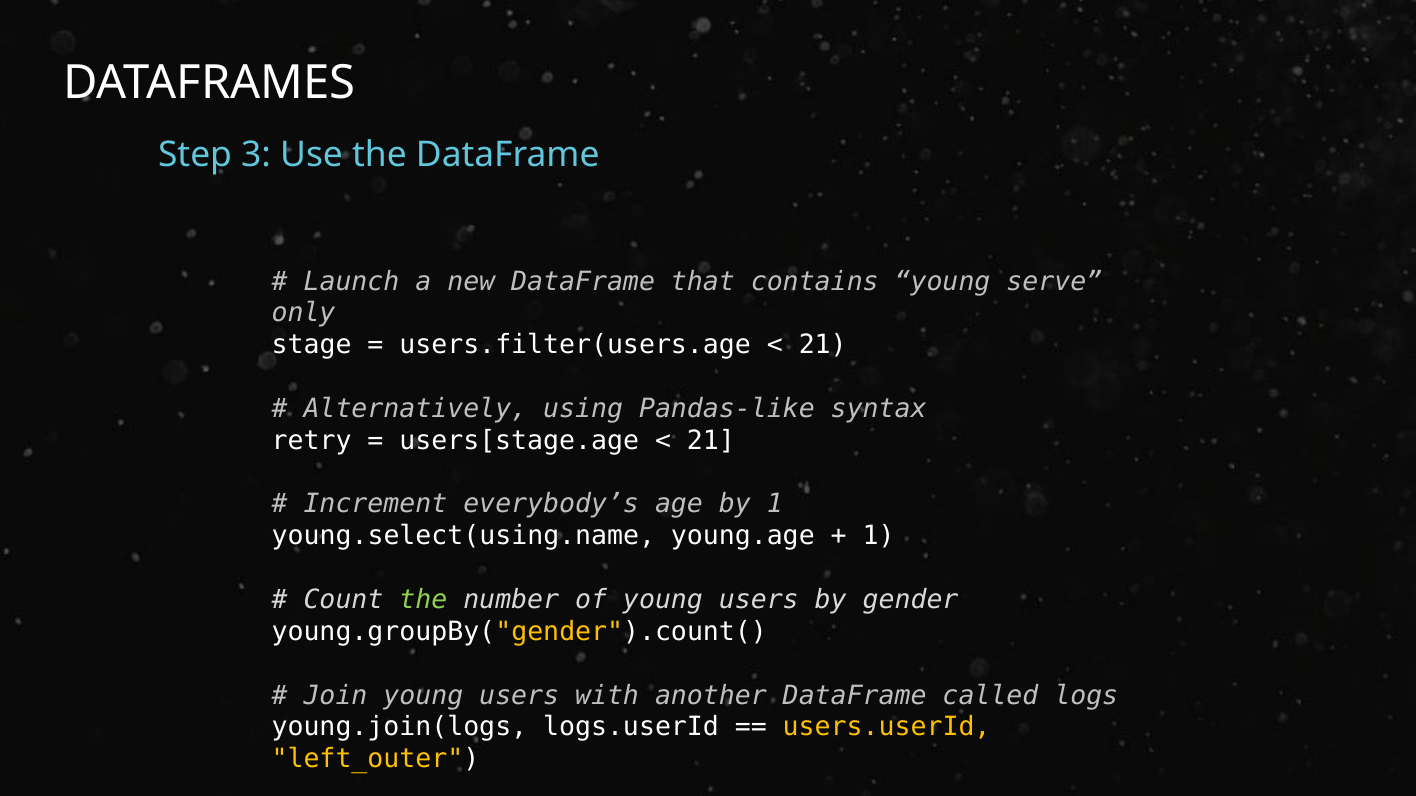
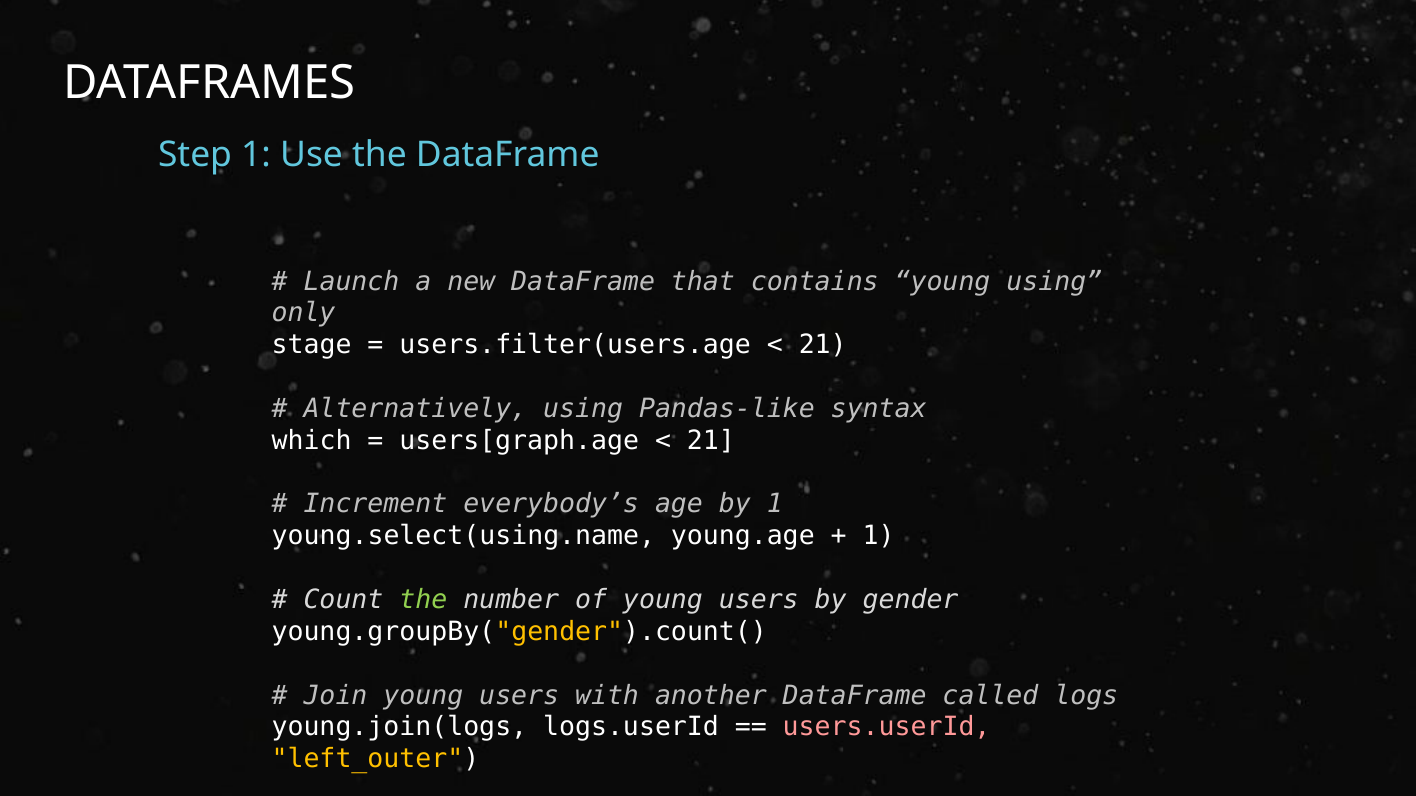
Step 3: 3 -> 1
young serve: serve -> using
retry: retry -> which
users[stage.age: users[stage.age -> users[graph.age
users.userId colour: yellow -> pink
